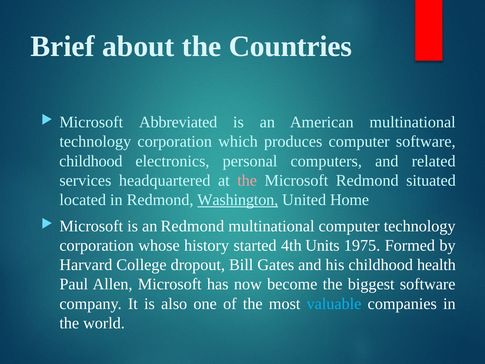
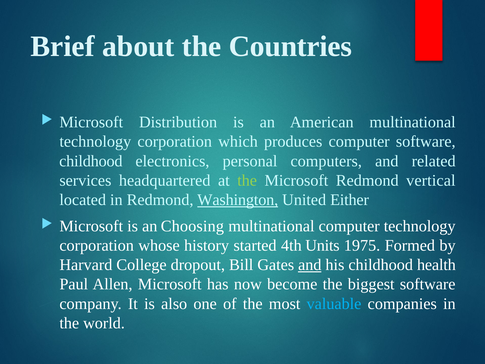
Abbreviated: Abbreviated -> Distribution
the at (247, 180) colour: pink -> light green
situated: situated -> vertical
Home: Home -> Either
an Redmond: Redmond -> Choosing
and at (310, 265) underline: none -> present
